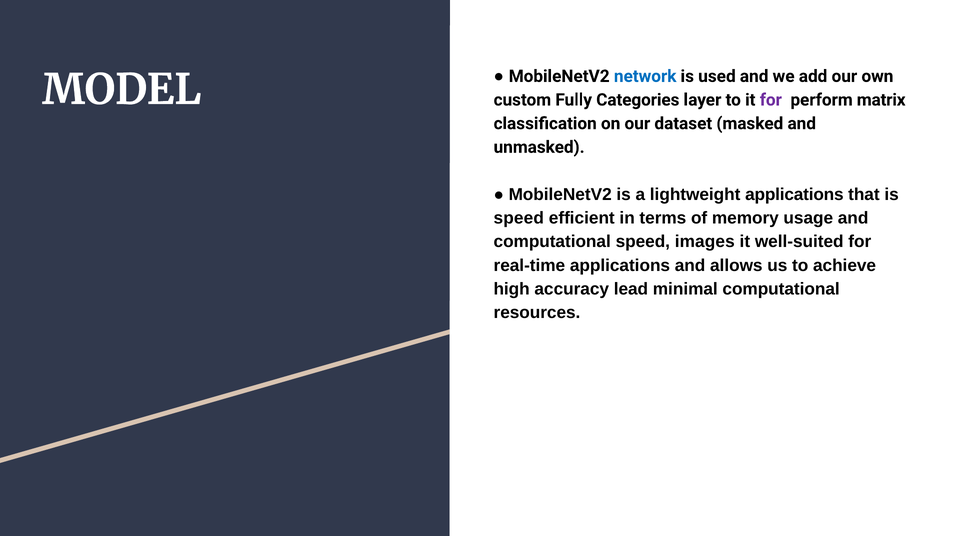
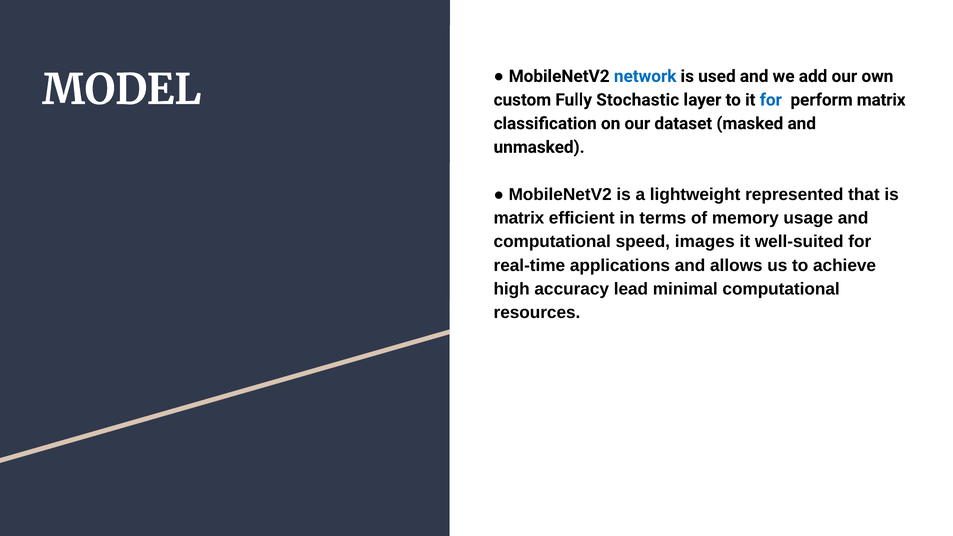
Categories: Categories -> Stochastic
for at (771, 100) colour: purple -> blue
lightweight applications: applications -> represented
speed at (519, 218): speed -> matrix
